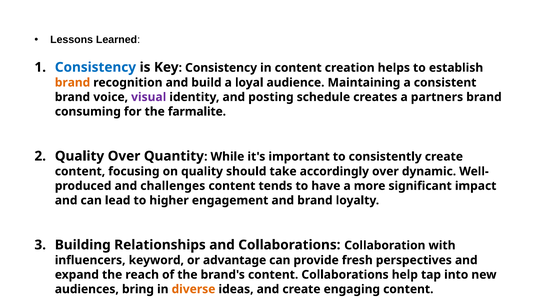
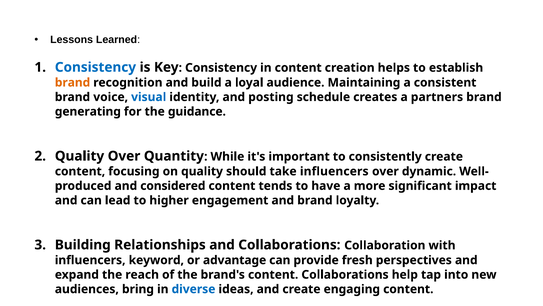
visual colour: purple -> blue
consuming: consuming -> generating
farmalite: farmalite -> guidance
take accordingly: accordingly -> influencers
challenges: challenges -> considered
diverse colour: orange -> blue
